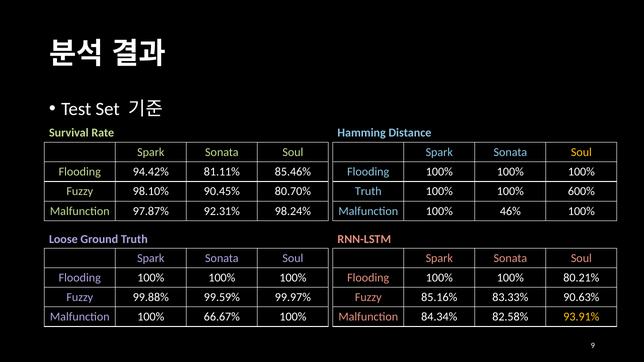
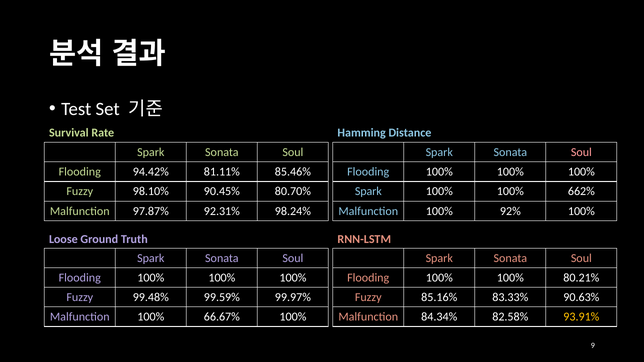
Soul at (581, 152) colour: yellow -> pink
Truth at (368, 192): Truth -> Spark
600%: 600% -> 662%
46%: 46% -> 92%
99.88%: 99.88% -> 99.48%
